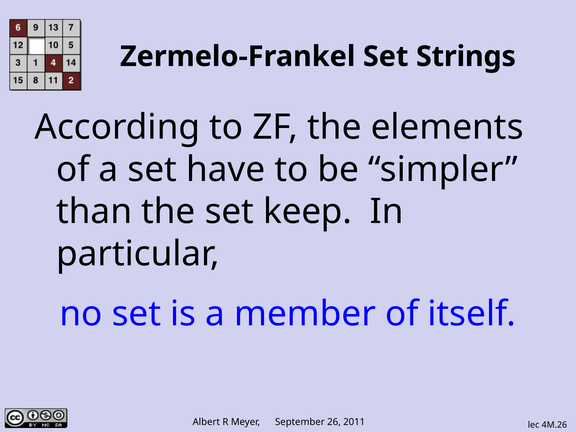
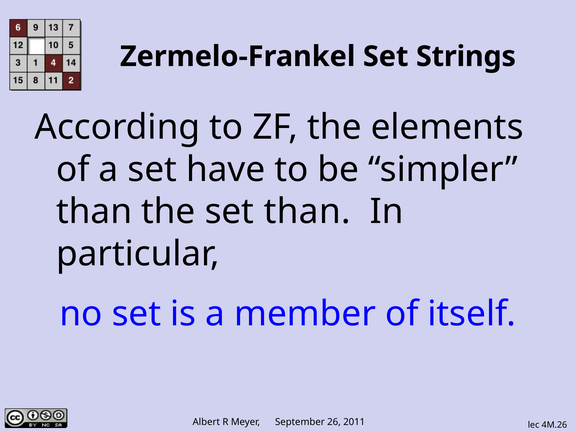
set keep: keep -> than
